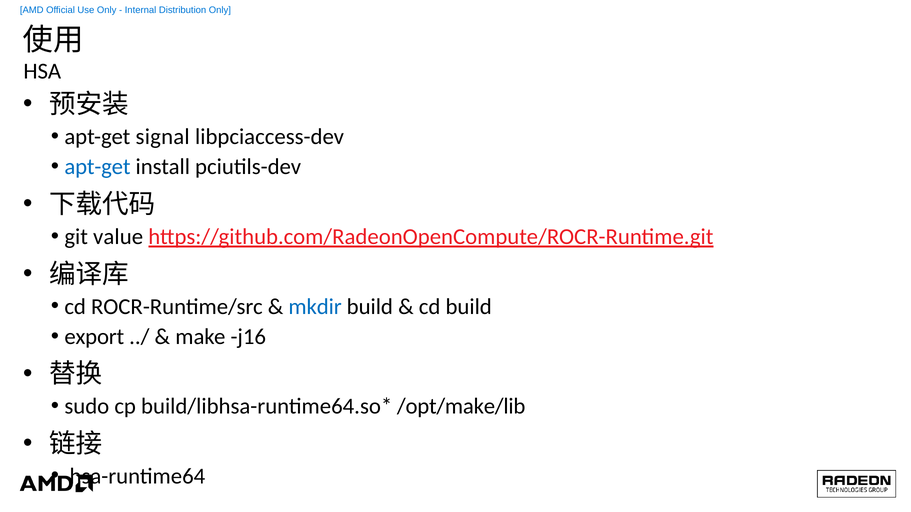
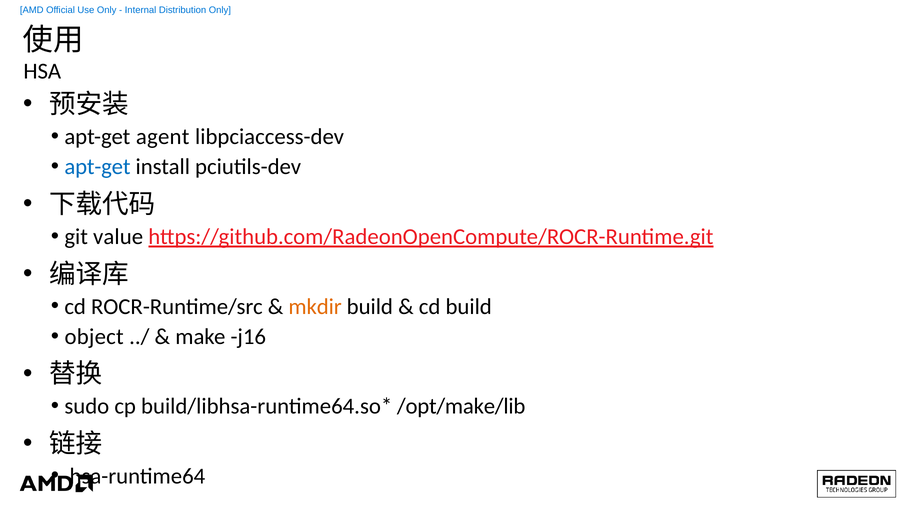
signal: signal -> agent
mkdir colour: blue -> orange
export: export -> object
